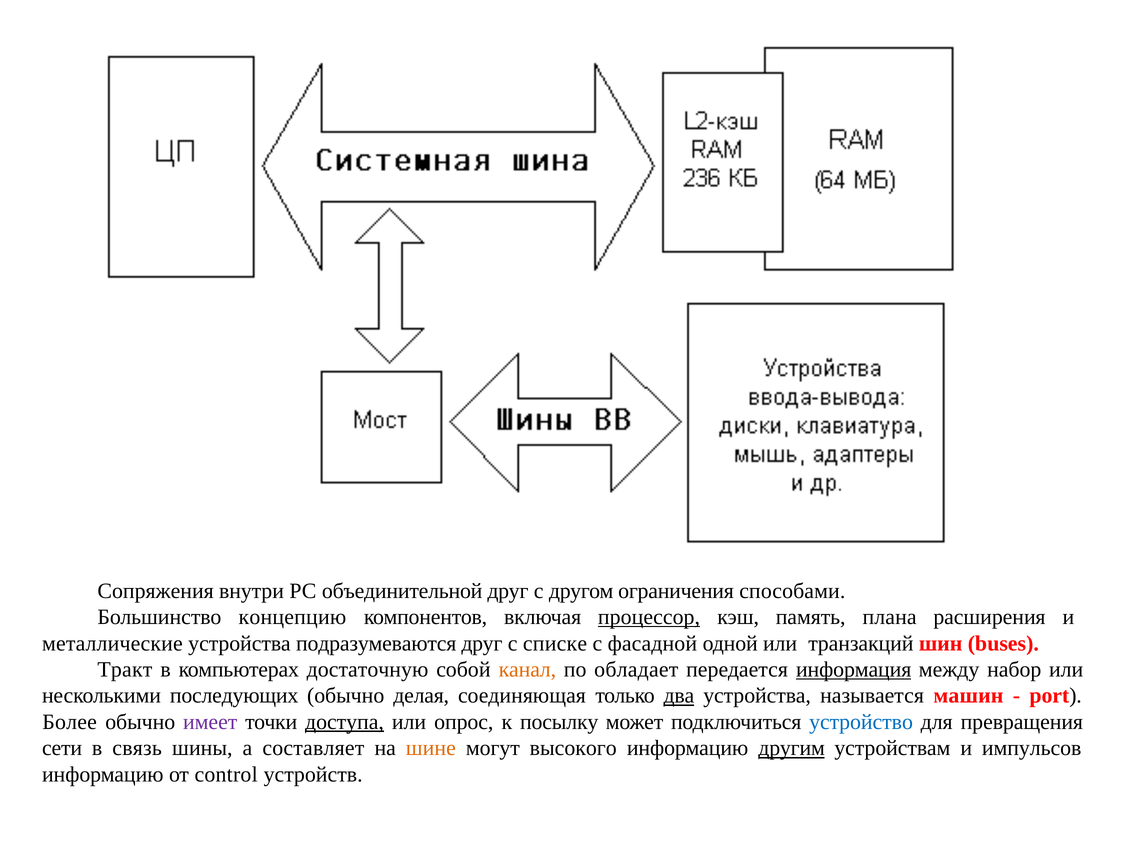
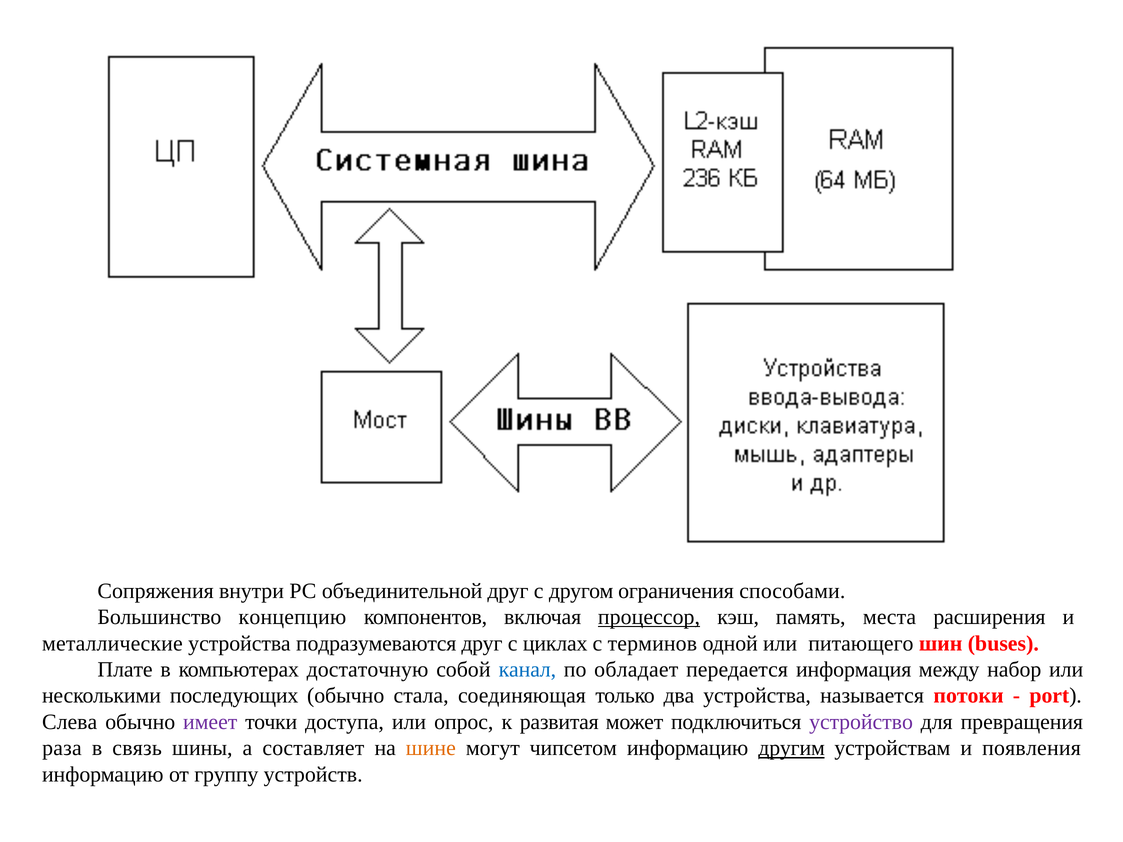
плана: плана -> места
списке: списке -> циклах
фасадной: фасадной -> терминов
транзакций: транзакций -> питающего
Тракт: Тракт -> Плате
канал colour: orange -> blue
информация underline: present -> none
делая: делая -> стала
два underline: present -> none
машин: машин -> потоки
Более: Более -> Слева
доступа underline: present -> none
посылку: посылку -> развитая
устройство colour: blue -> purple
сети: сети -> раза
высокого: высокого -> чипсетом
импульсов: импульсов -> появления
control: control -> группу
